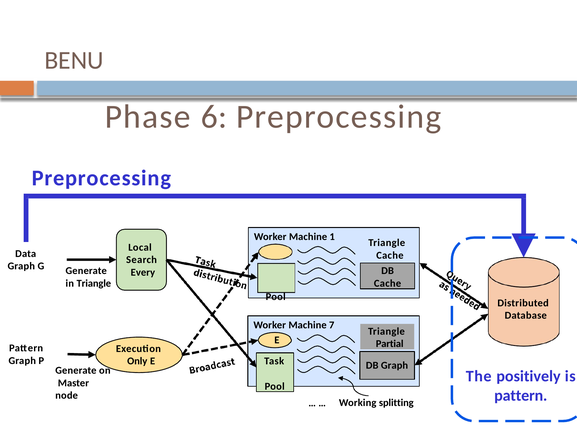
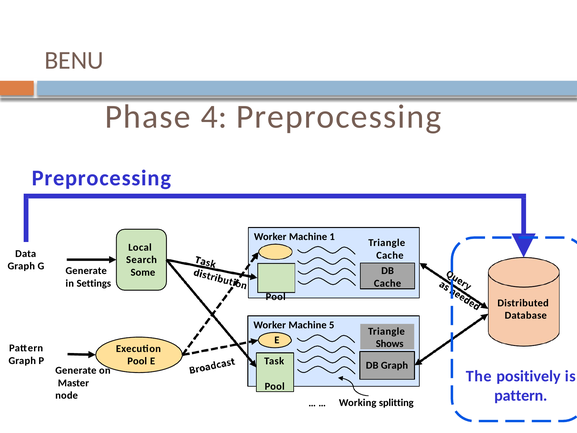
6: 6 -> 4
Every: Every -> Some
in Triangle: Triangle -> Settings
7: 7 -> 5
Partial: Partial -> Shows
Only at (137, 361): Only -> Pool
